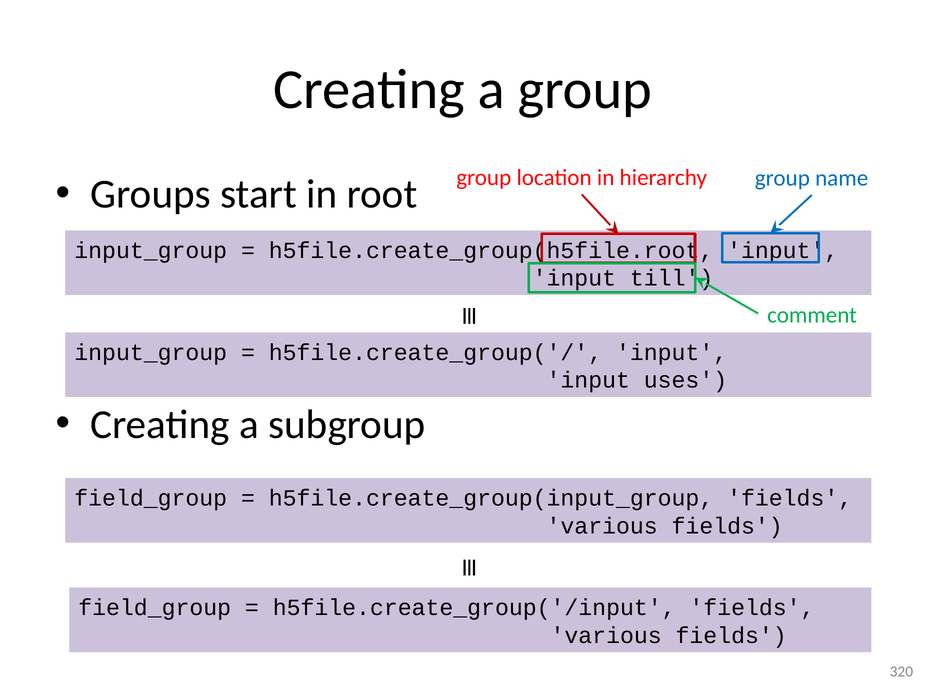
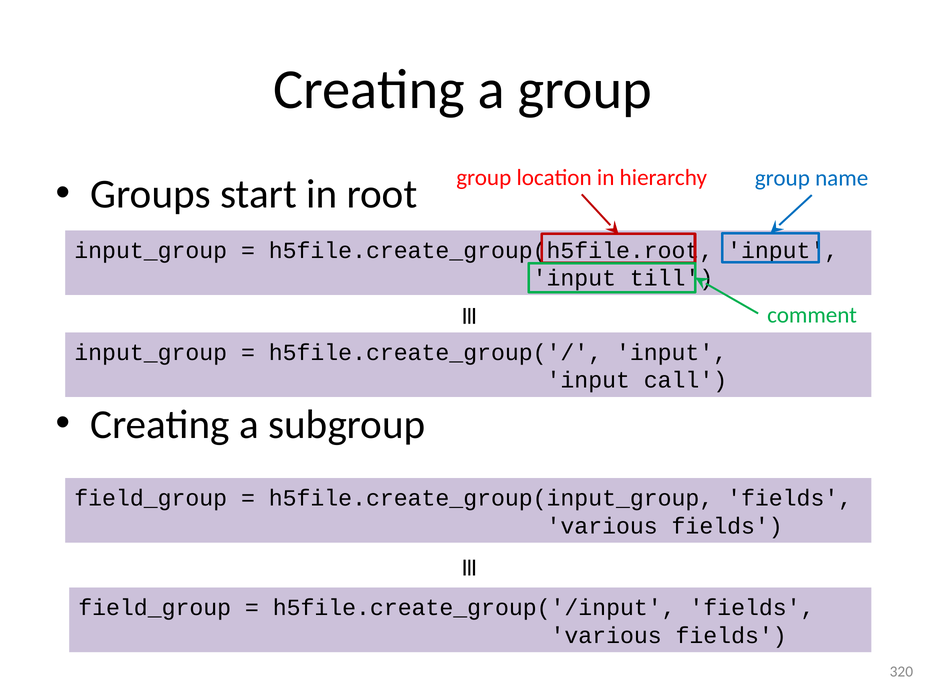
uses: uses -> call
